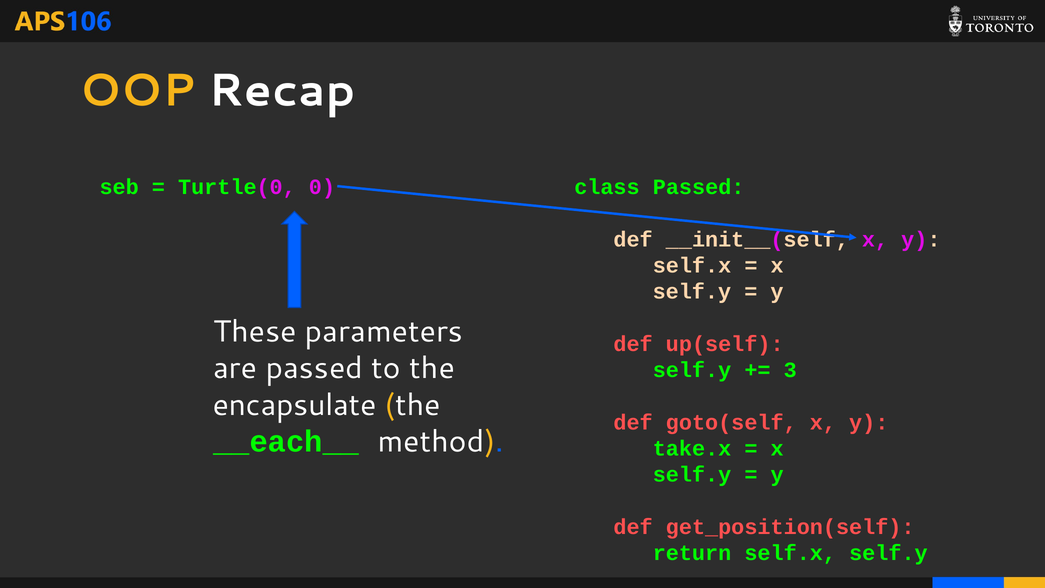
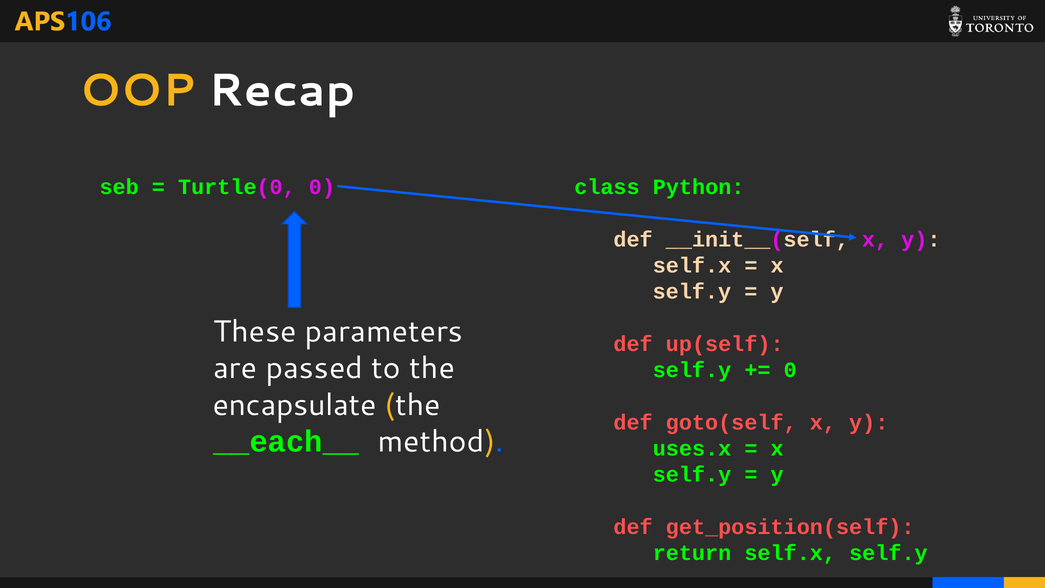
class Passed: Passed -> Python
3 at (790, 370): 3 -> 0
take.x: take.x -> uses.x
